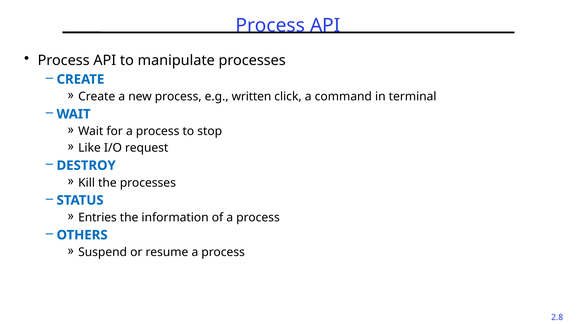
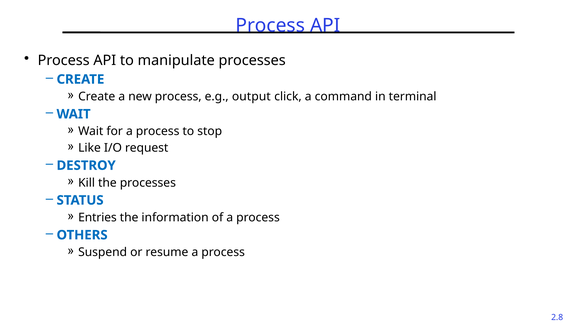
written: written -> output
